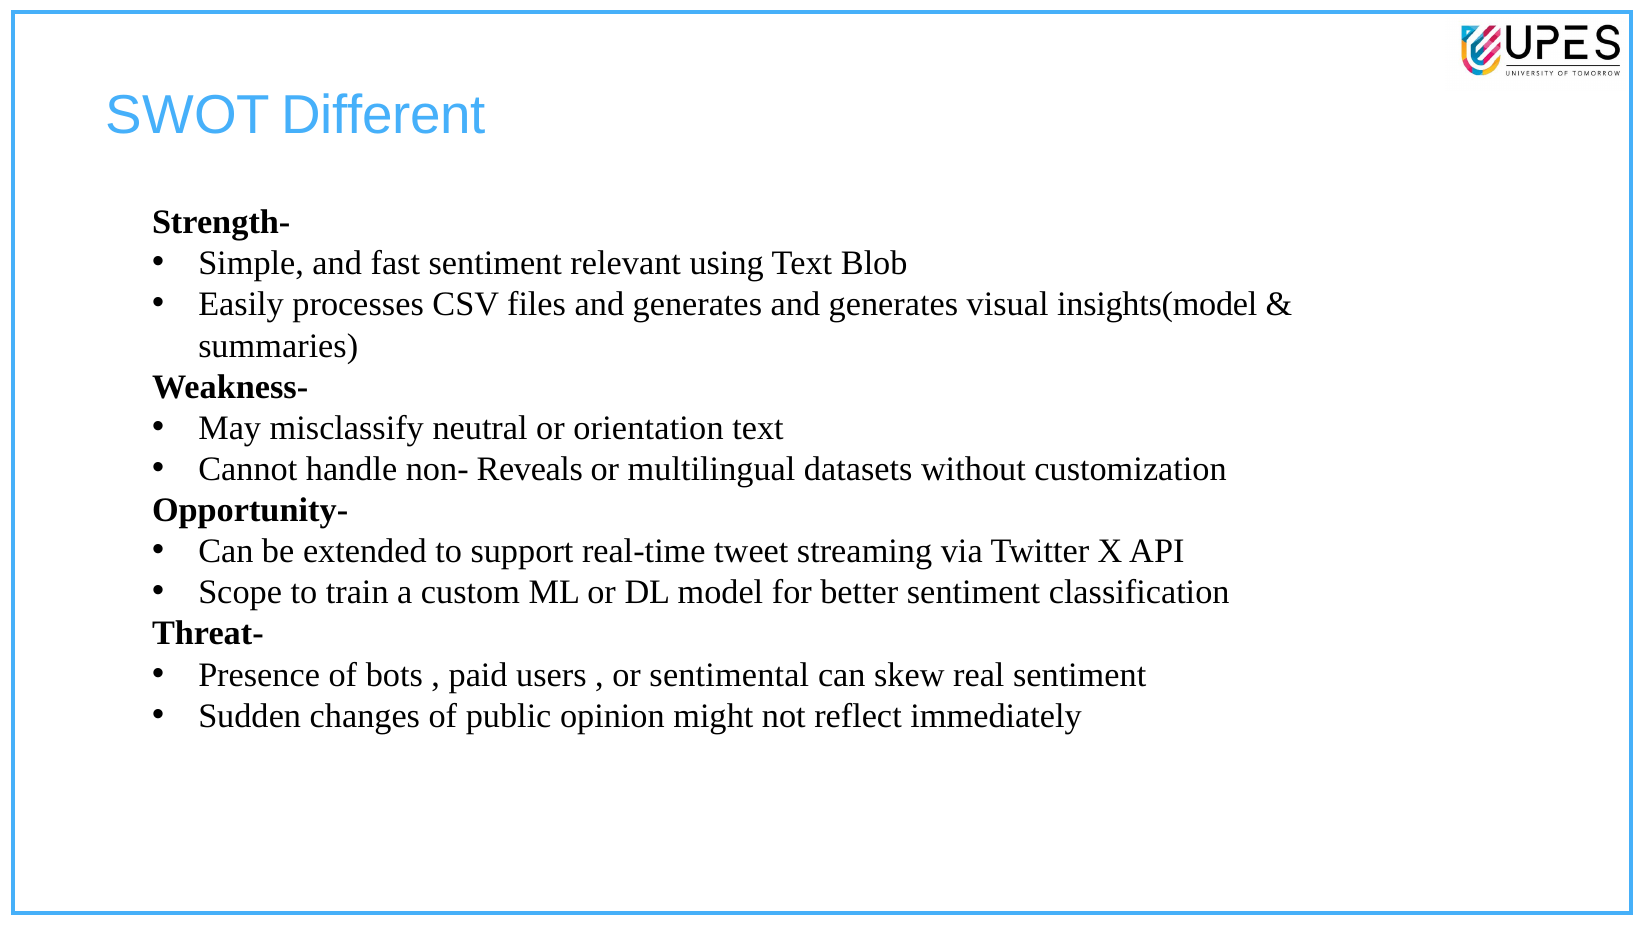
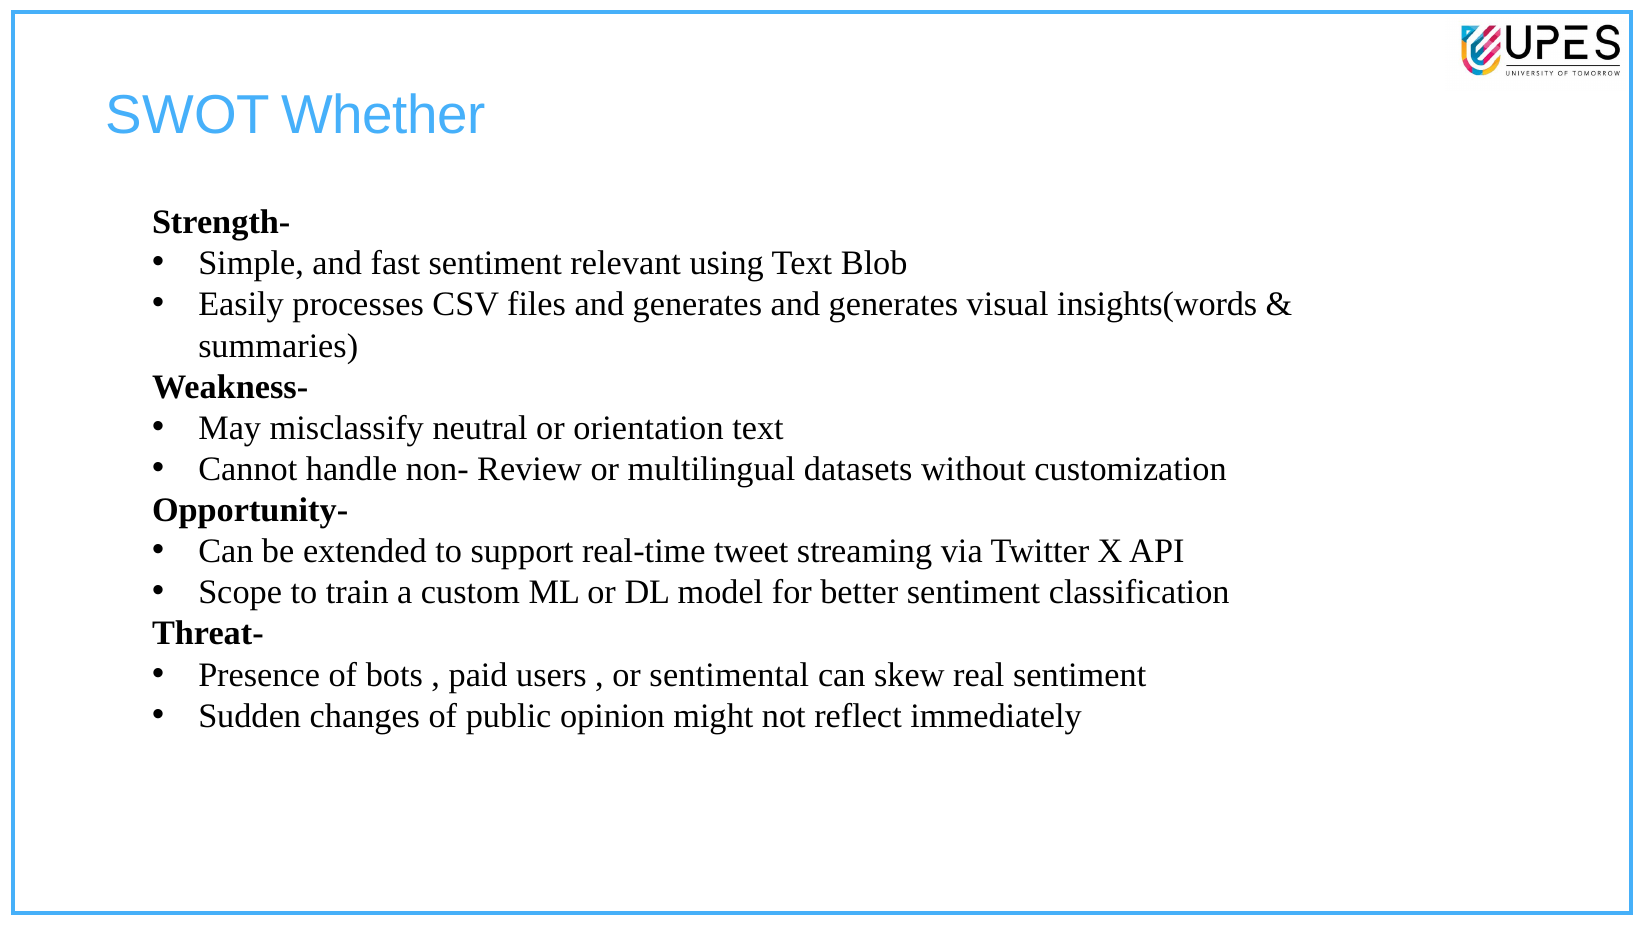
Different: Different -> Whether
insights(model: insights(model -> insights(words
Reveals: Reveals -> Review
